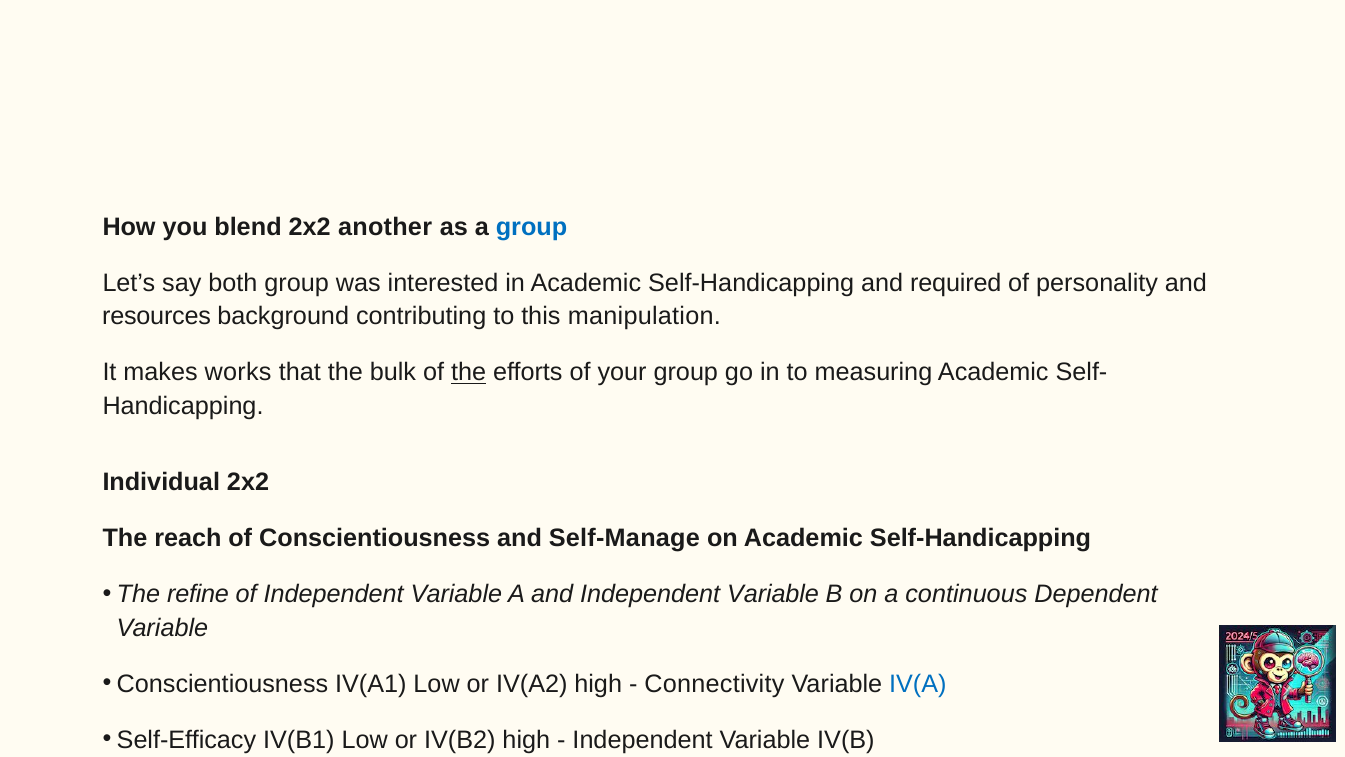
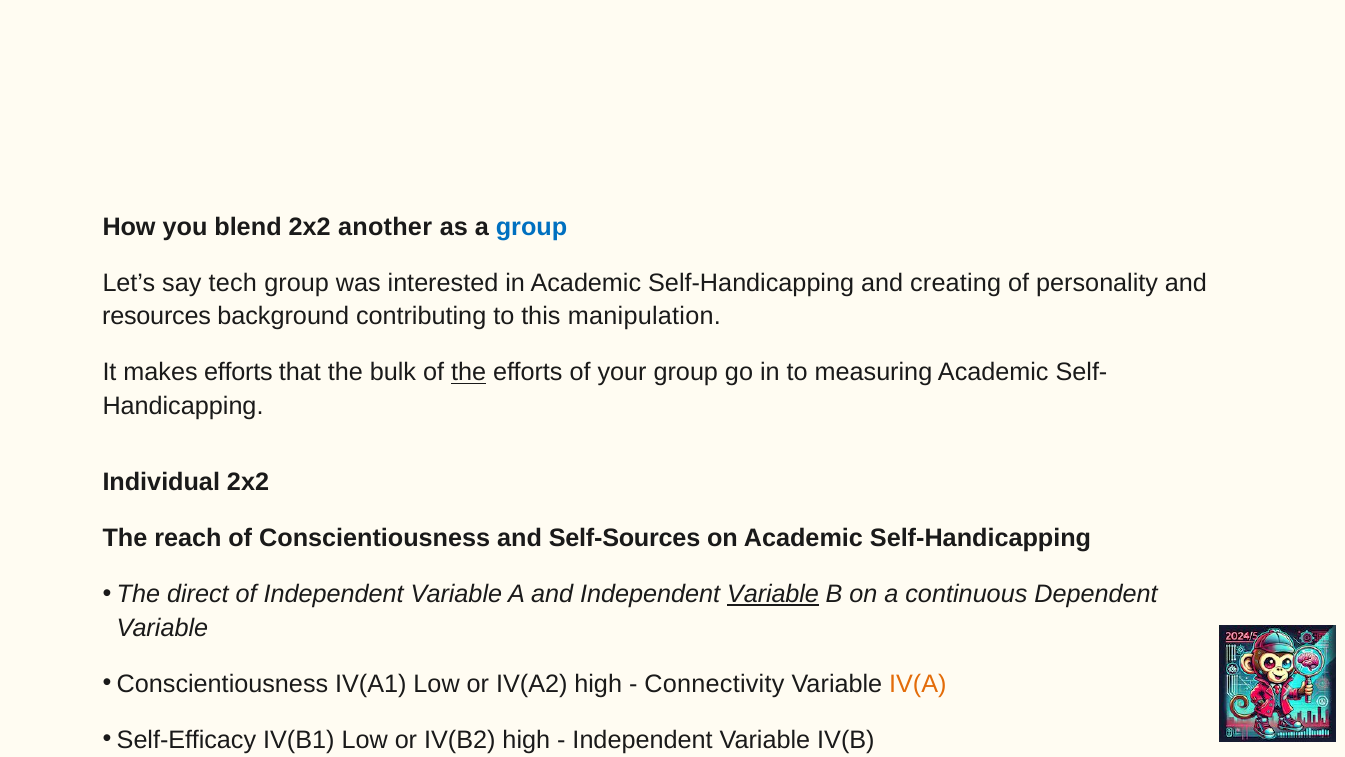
say both: both -> tech
and required: required -> creating
makes works: works -> efforts
Self-Manage: Self-Manage -> Self-Sources
The refine: refine -> direct
Variable at (773, 594) underline: none -> present
IV(A at (918, 683) colour: blue -> orange
